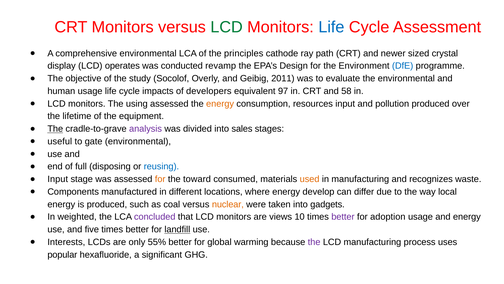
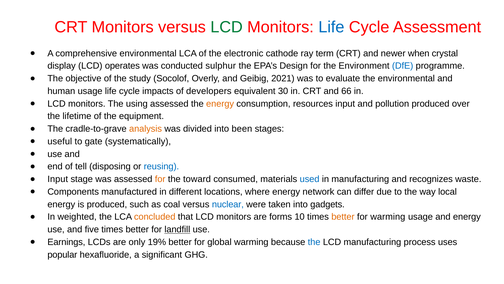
principles: principles -> electronic
path: path -> term
sized: sized -> when
revamp: revamp -> sulphur
2011: 2011 -> 2021
97: 97 -> 30
58: 58 -> 66
The at (55, 129) underline: present -> none
analysis colour: purple -> orange
sales: sales -> been
gate environmental: environmental -> systematically
full: full -> tell
used colour: orange -> blue
develop: develop -> network
nuclear colour: orange -> blue
concluded colour: purple -> orange
views: views -> forms
better at (343, 217) colour: purple -> orange
for adoption: adoption -> warming
Interests: Interests -> Earnings
55%: 55% -> 19%
the at (314, 242) colour: purple -> blue
